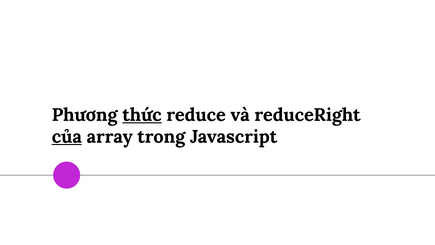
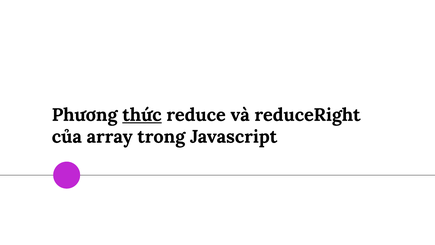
của underline: present -> none
